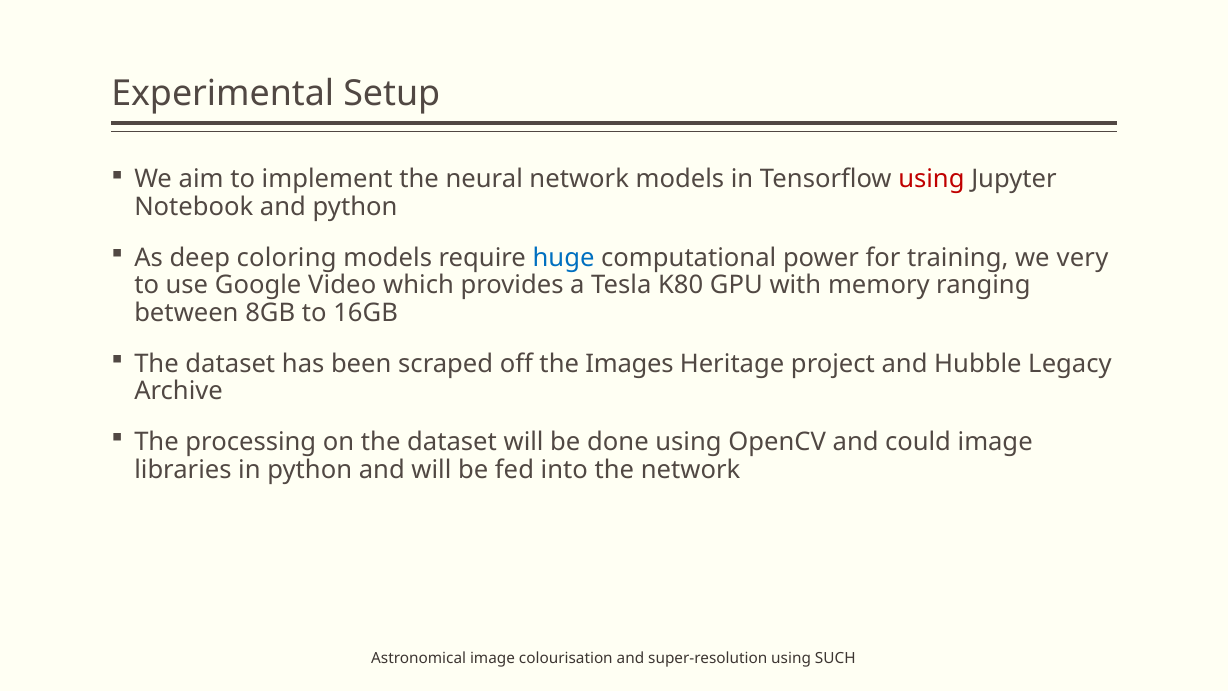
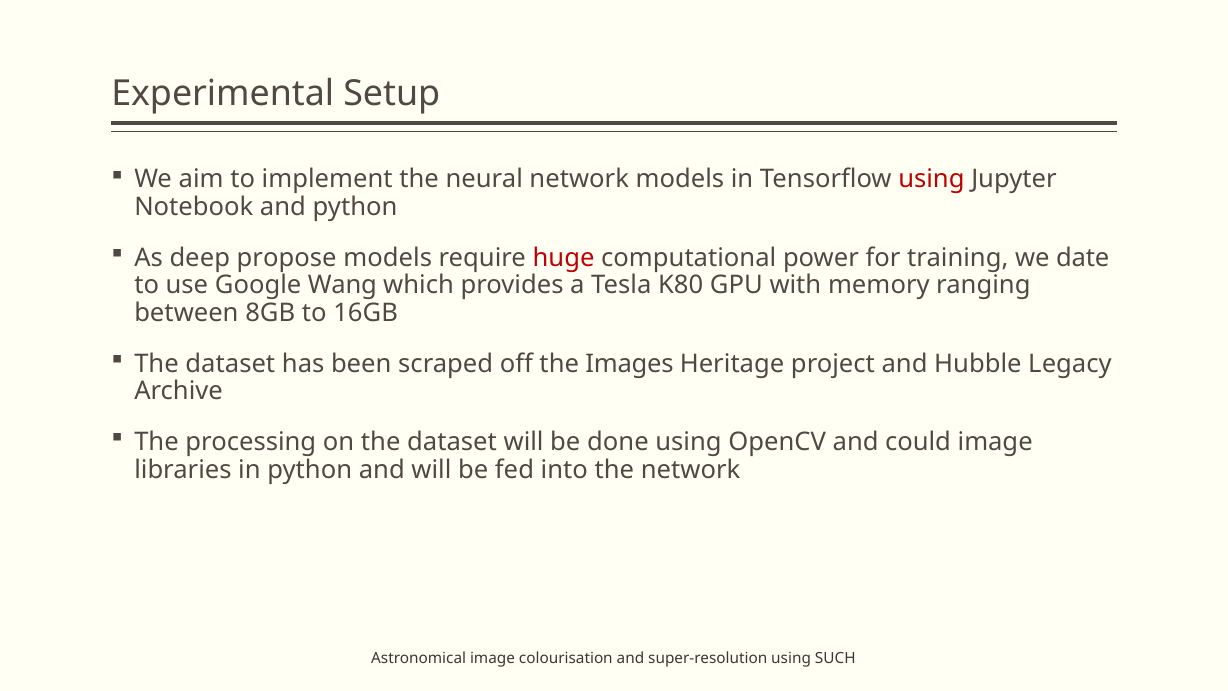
coloring: coloring -> propose
huge colour: blue -> red
very: very -> date
Video: Video -> Wang
